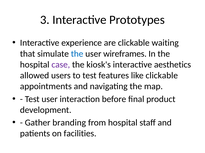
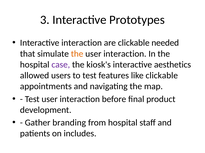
Interactive experience: experience -> interaction
waiting: waiting -> needed
the at (77, 54) colour: blue -> orange
wireframes at (125, 54): wireframes -> interaction
facilities: facilities -> includes
